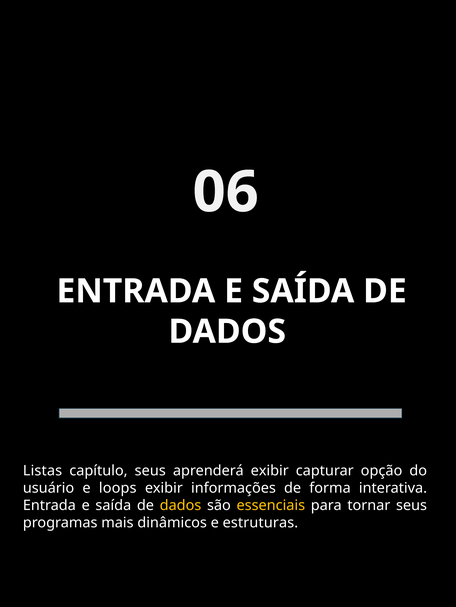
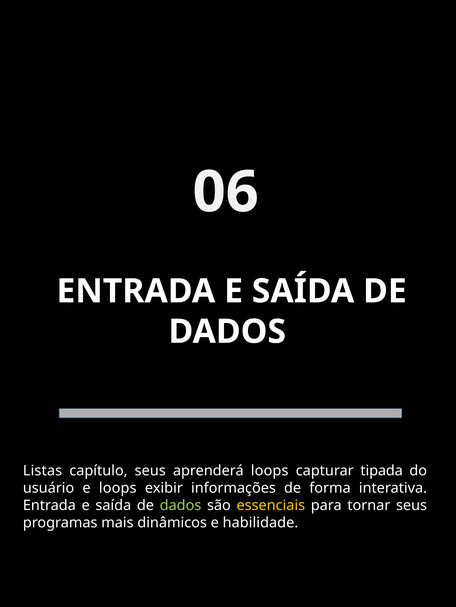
aprenderá exibir: exibir -> loops
opção: opção -> tipada
dados at (180, 506) colour: yellow -> light green
estruturas: estruturas -> habilidade
